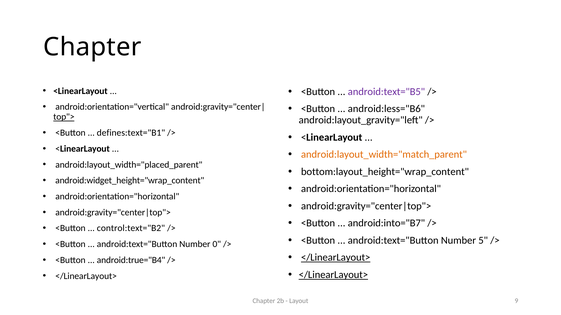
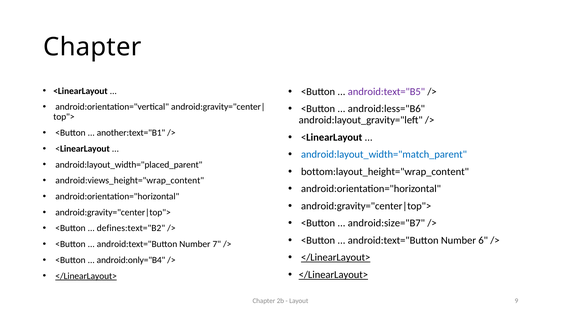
top"> underline: present -> none
defines:text="B1: defines:text="B1 -> another:text="B1
android:layout_width="match_parent colour: orange -> blue
android:widget_height="wrap_content: android:widget_height="wrap_content -> android:views_height="wrap_content
android:into="B7: android:into="B7 -> android:size="B7
control:text="B2: control:text="B2 -> defines:text="B2
5: 5 -> 6
0: 0 -> 7
android:true="B4: android:true="B4 -> android:only="B4
</LinearLayout> at (86, 276) underline: none -> present
